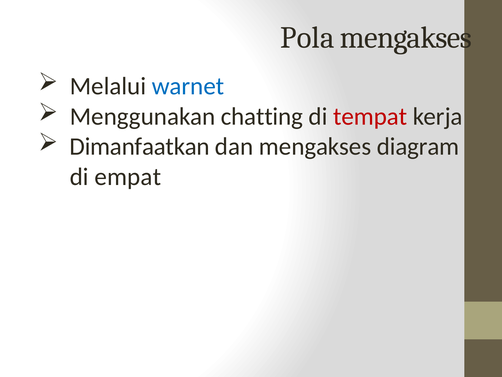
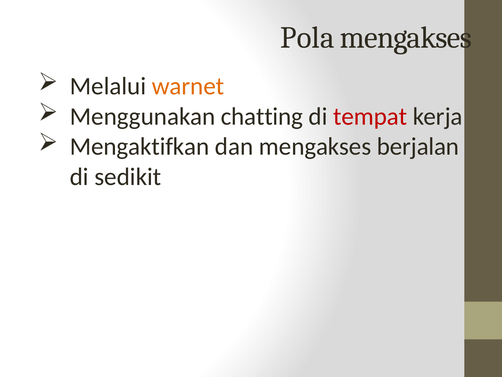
warnet colour: blue -> orange
Dimanfaatkan: Dimanfaatkan -> Mengaktifkan
diagram: diagram -> berjalan
empat: empat -> sedikit
